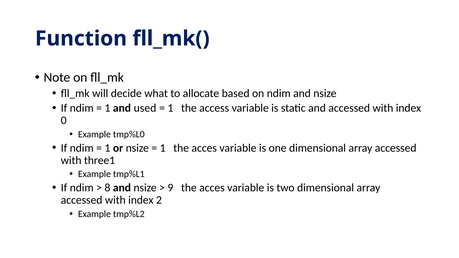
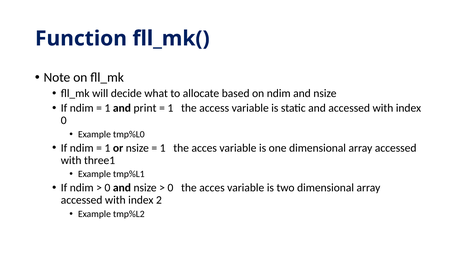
used: used -> print
8 at (107, 188): 8 -> 0
9 at (170, 188): 9 -> 0
